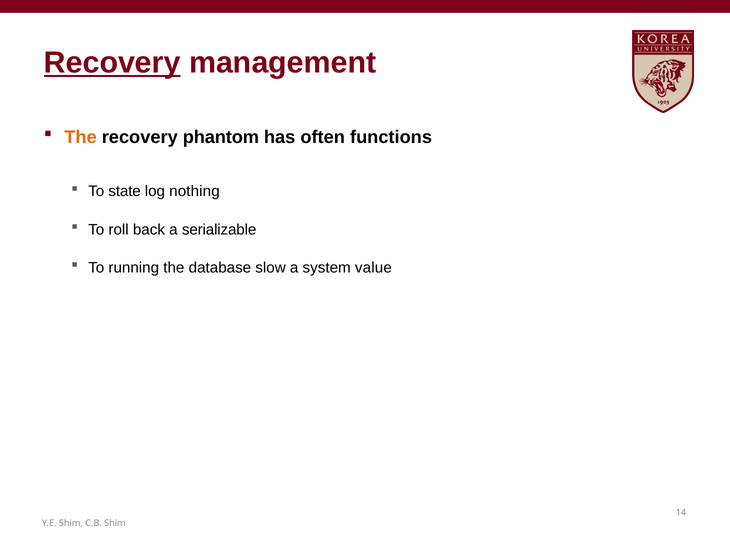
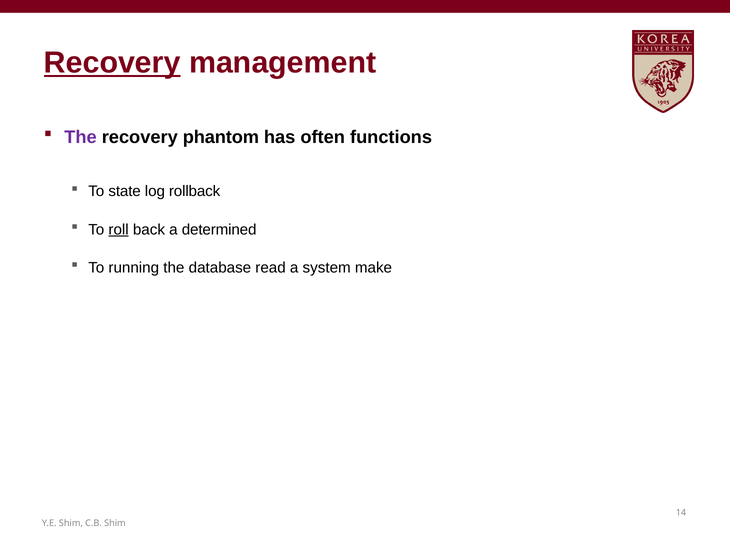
The at (81, 137) colour: orange -> purple
nothing: nothing -> rollback
roll underline: none -> present
serializable: serializable -> determined
slow: slow -> read
value: value -> make
